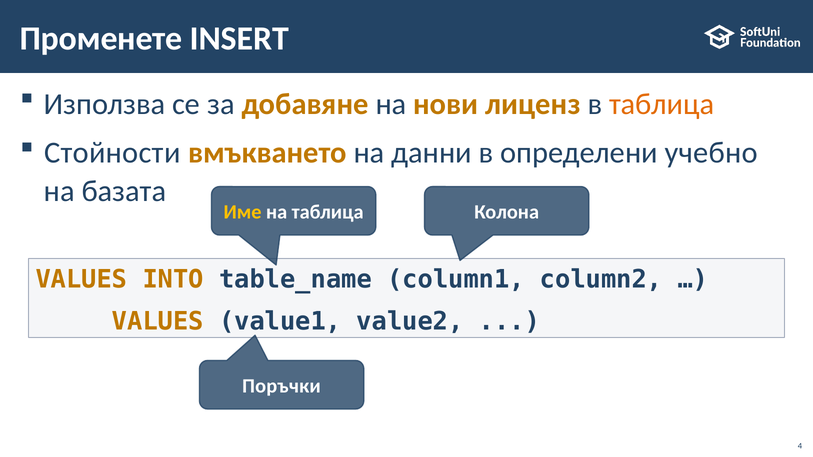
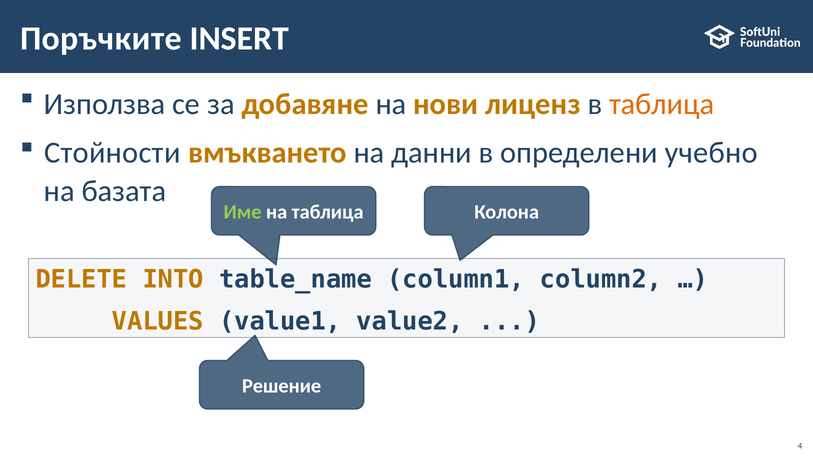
Променете: Променете -> Поръчките
Име colour: yellow -> light green
VALUES at (81, 280): VALUES -> DELETE
Поръчки: Поръчки -> Решение
